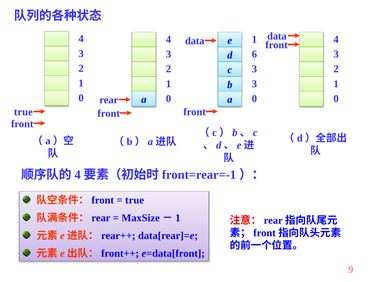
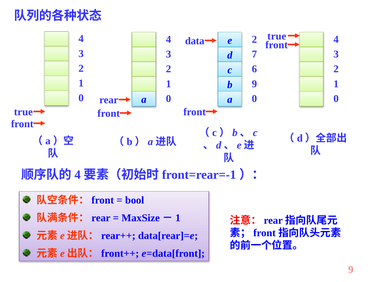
data at (277, 36): data -> true
e 1: 1 -> 2
6: 6 -> 7
c 3: 3 -> 6
b 3: 3 -> 9
true at (135, 200): true -> bool
